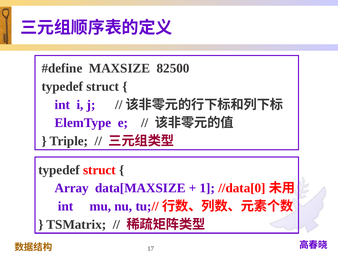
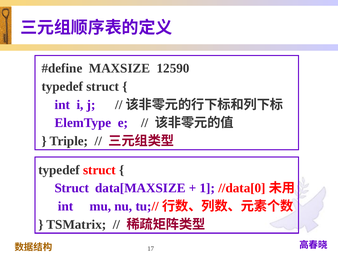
82500: 82500 -> 12590
Array at (72, 188): Array -> Struct
